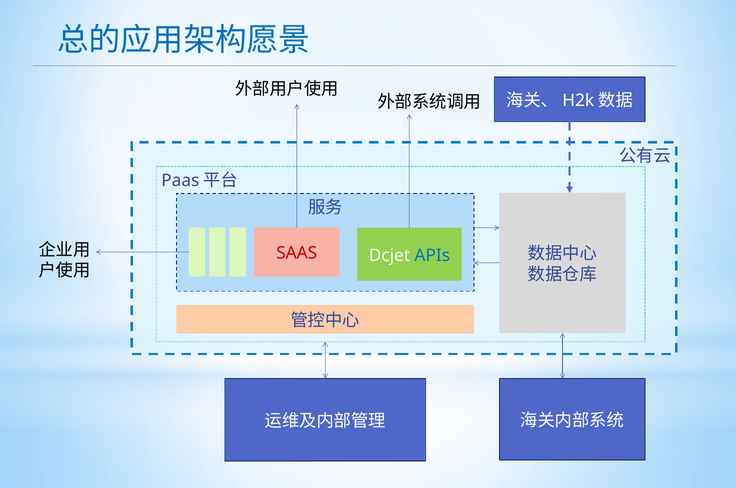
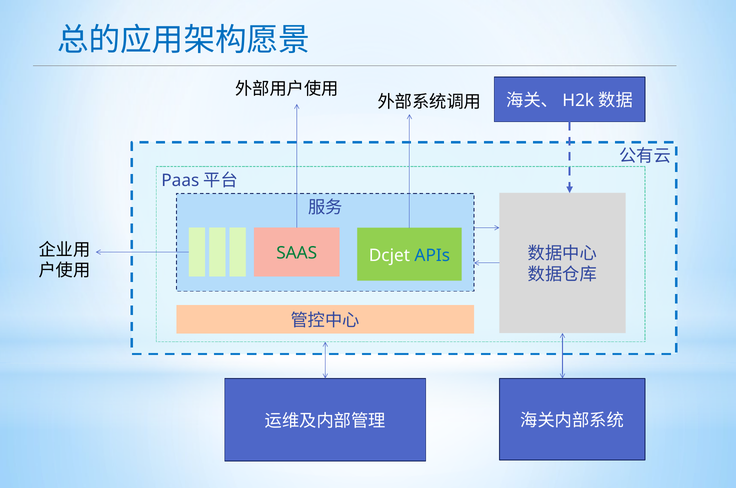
SAAS colour: red -> green
